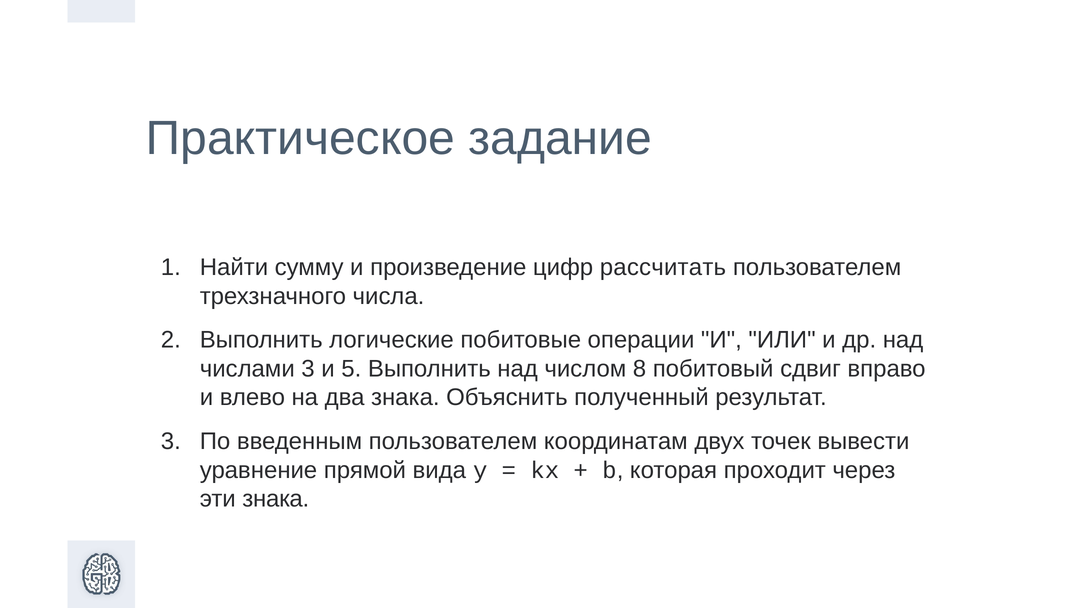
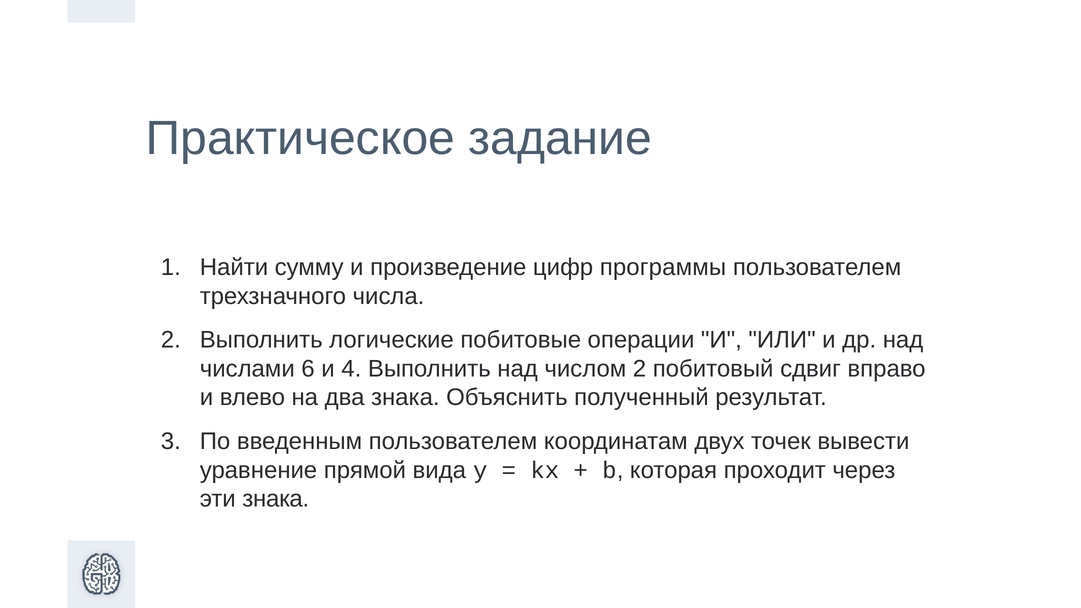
рассчитать: рассчитать -> программы
числами 3: 3 -> 6
5: 5 -> 4
числом 8: 8 -> 2
